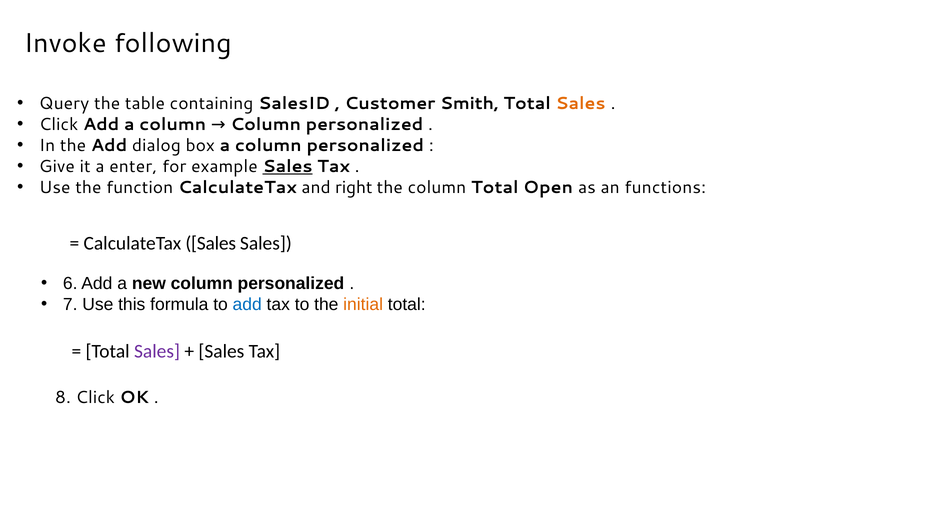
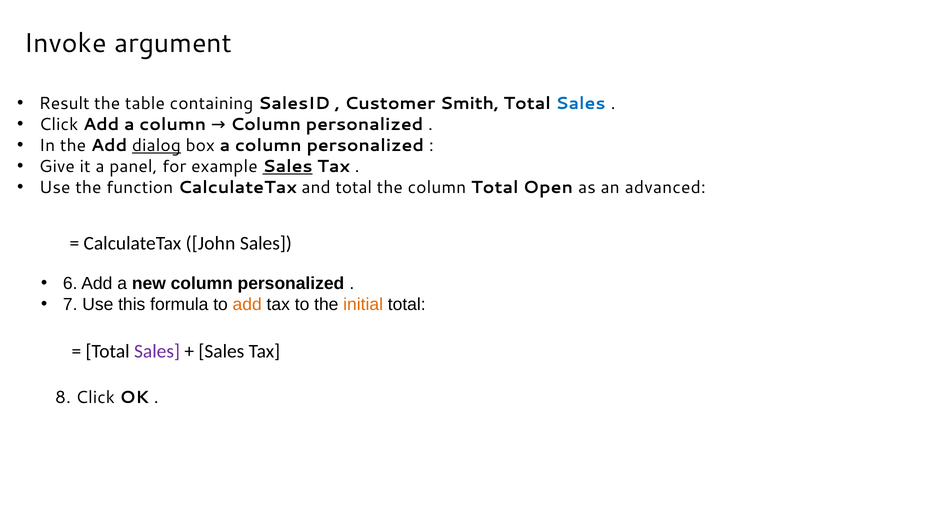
following: following -> argument
Query: Query -> Result
Sales at (581, 104) colour: orange -> blue
dialog underline: none -> present
enter: enter -> panel
and right: right -> total
functions: functions -> advanced
CalculateTax Sales: Sales -> John
add at (247, 305) colour: blue -> orange
